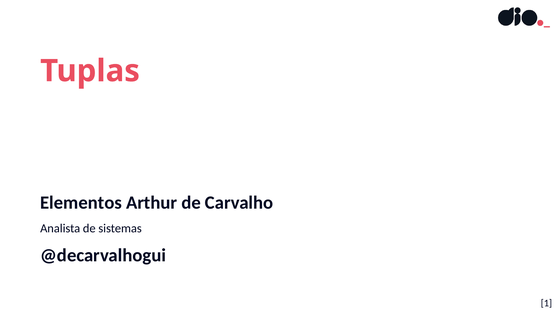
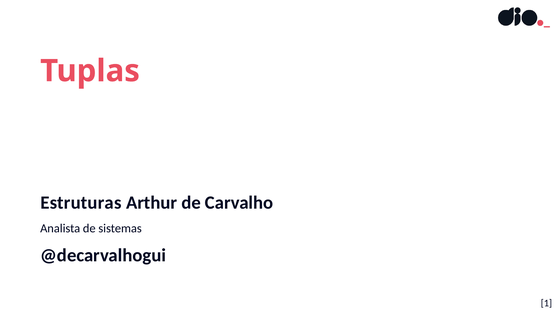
Elementos: Elementos -> Estruturas
